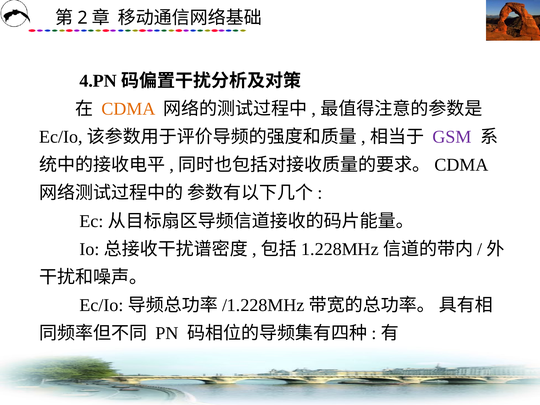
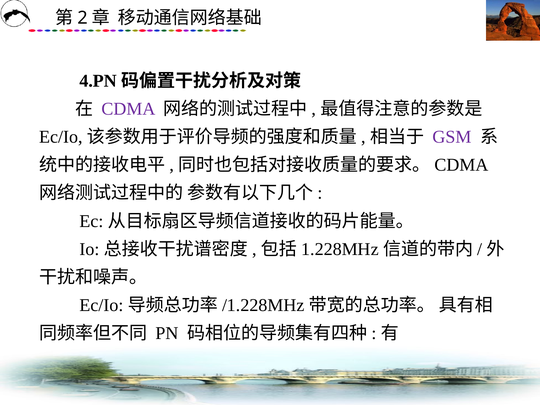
CDMA colour: orange -> purple
